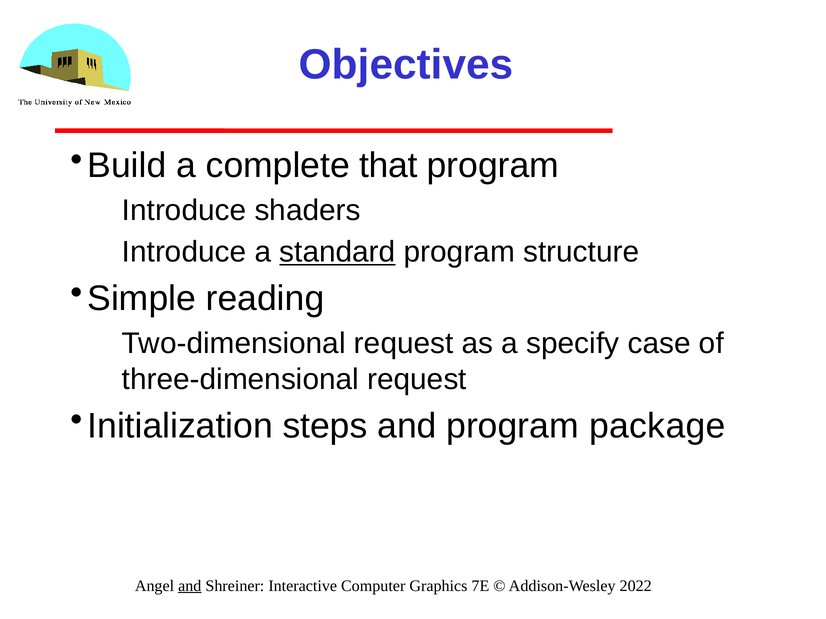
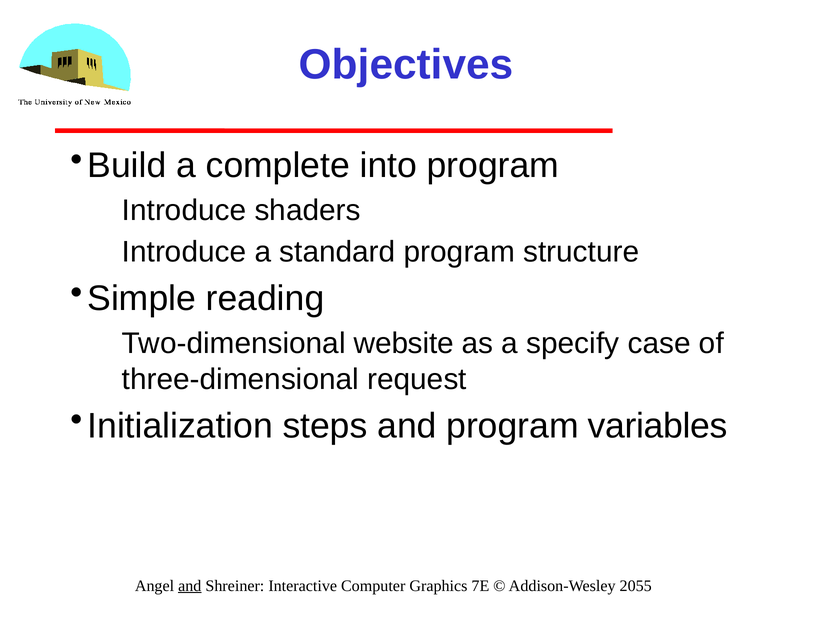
that: that -> into
standard underline: present -> none
request at (404, 344): request -> website
package: package -> variables
2022: 2022 -> 2055
